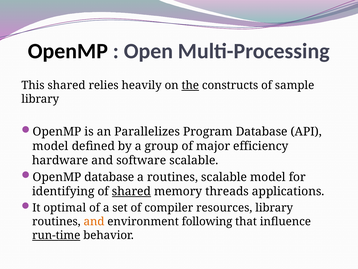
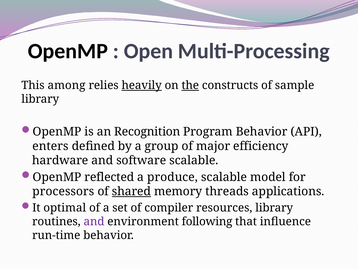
This shared: shared -> among
heavily underline: none -> present
Parallelizes: Parallelizes -> Recognition
Program Database: Database -> Behavior
model at (50, 146): model -> enters
OpenMP database: database -> reflected
a routines: routines -> produce
identifying: identifying -> processors
and at (94, 221) colour: orange -> purple
run-time underline: present -> none
